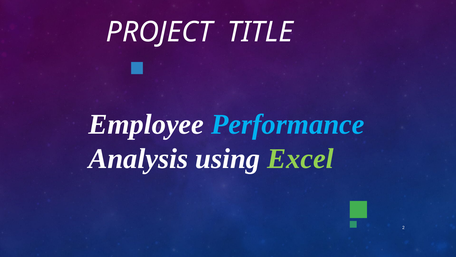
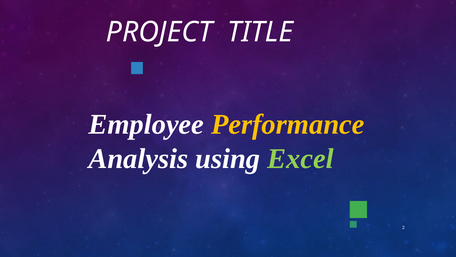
Performance colour: light blue -> yellow
